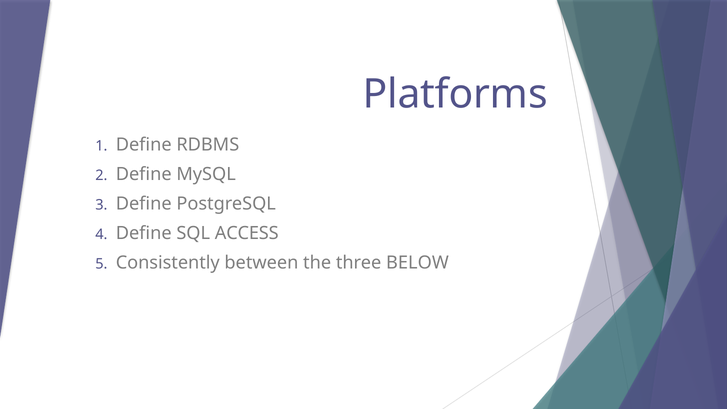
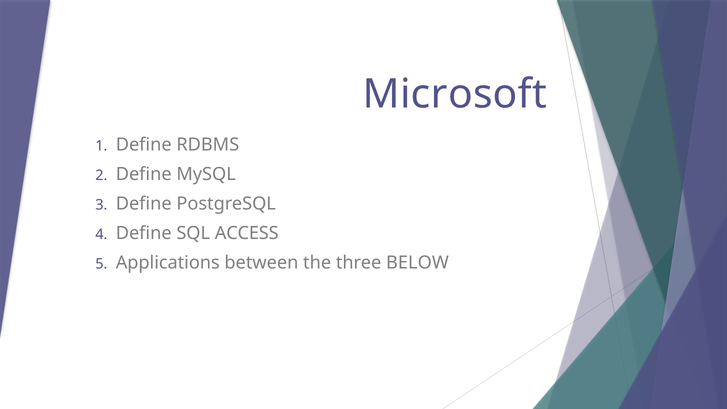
Platforms: Platforms -> Microsoft
Consistently: Consistently -> Applications
